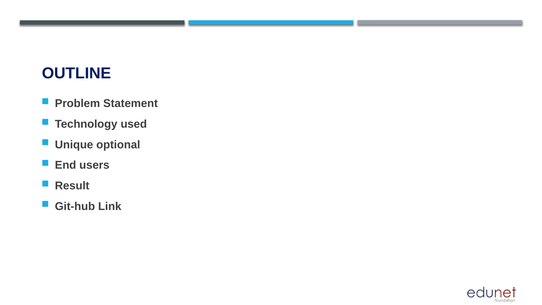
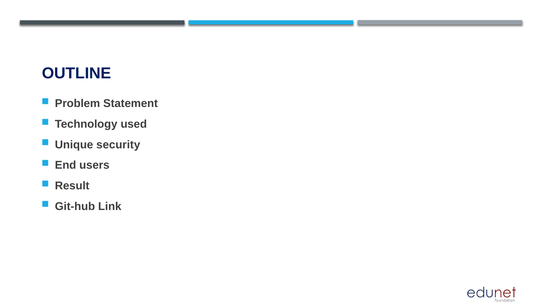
optional: optional -> security
